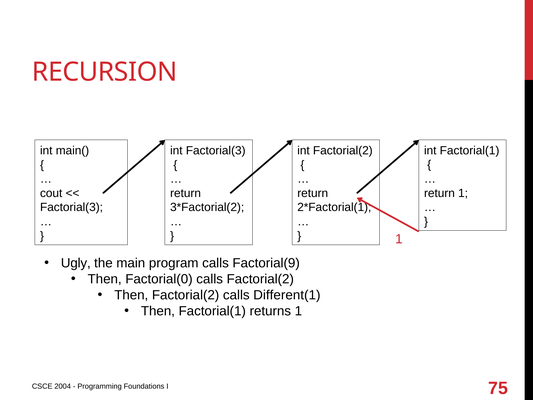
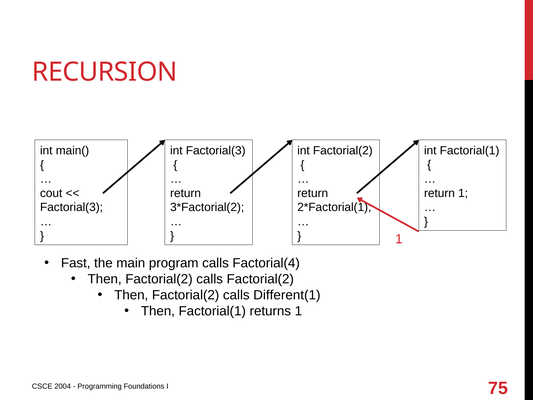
Ugly: Ugly -> Fast
Factorial(9: Factorial(9 -> Factorial(4
Factorial(0 at (159, 279): Factorial(0 -> Factorial(2
